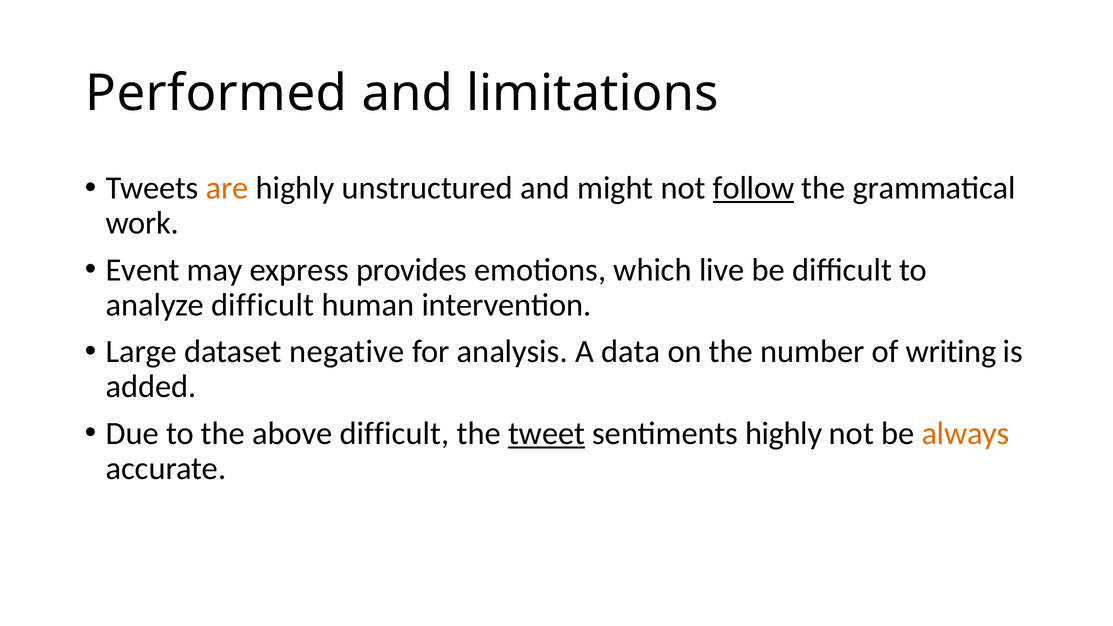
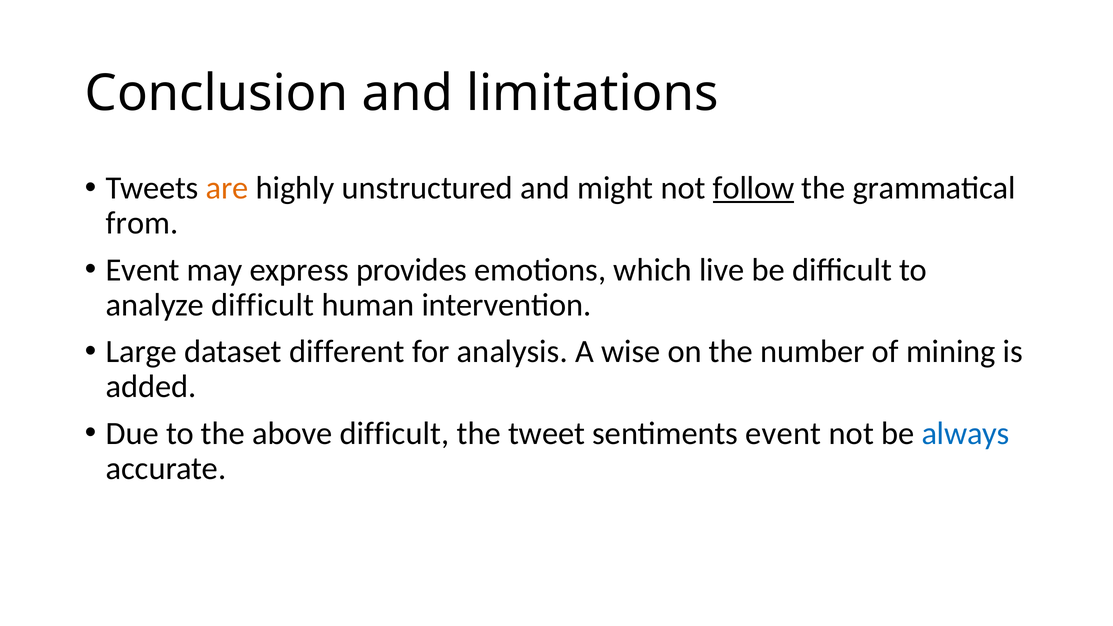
Performed: Performed -> Conclusion
work: work -> from
negative: negative -> different
data: data -> wise
writing: writing -> mining
tweet underline: present -> none
sentiments highly: highly -> event
always colour: orange -> blue
